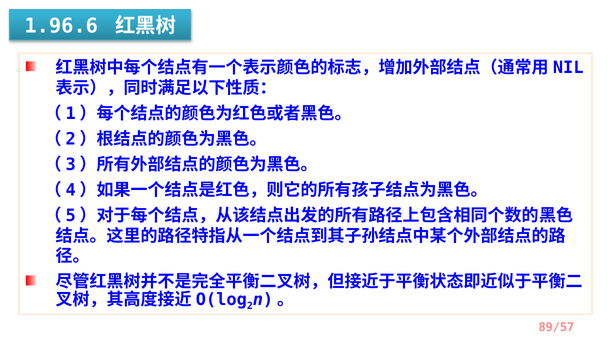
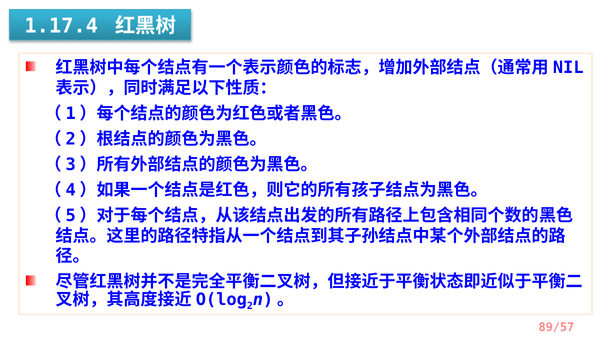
1.96.6: 1.96.6 -> 1.17.4
